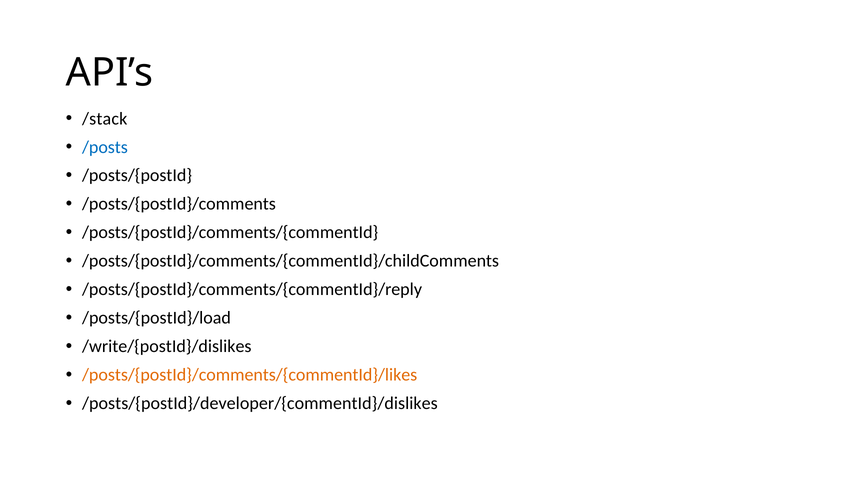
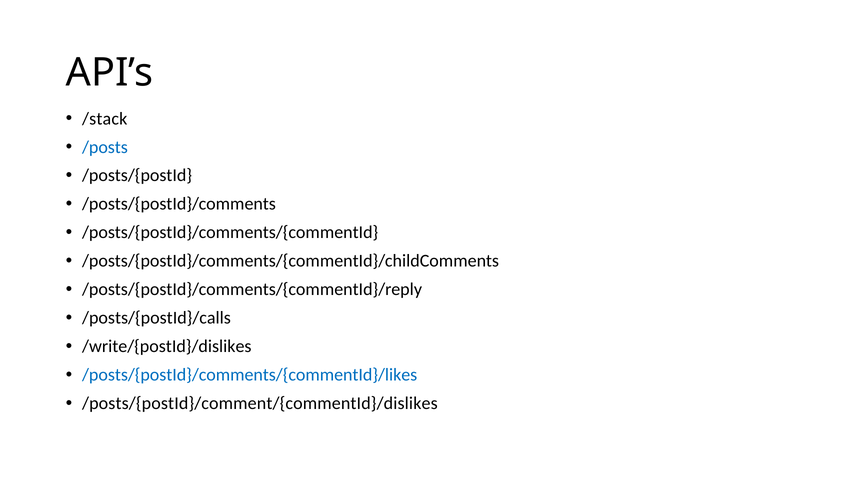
/posts/{postId}/load: /posts/{postId}/load -> /posts/{postId}/calls
/posts/{postId}/comments/{commentId}/likes colour: orange -> blue
/posts/{postId}/developer/{commentId}/dislikes: /posts/{postId}/developer/{commentId}/dislikes -> /posts/{postId}/comment/{commentId}/dislikes
